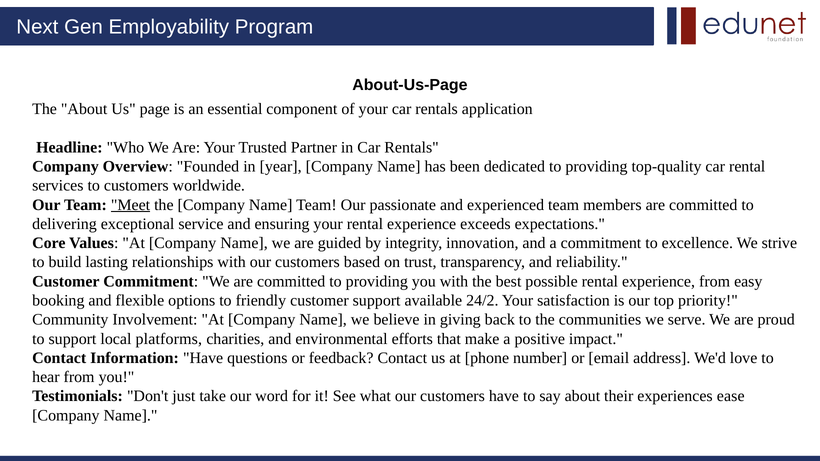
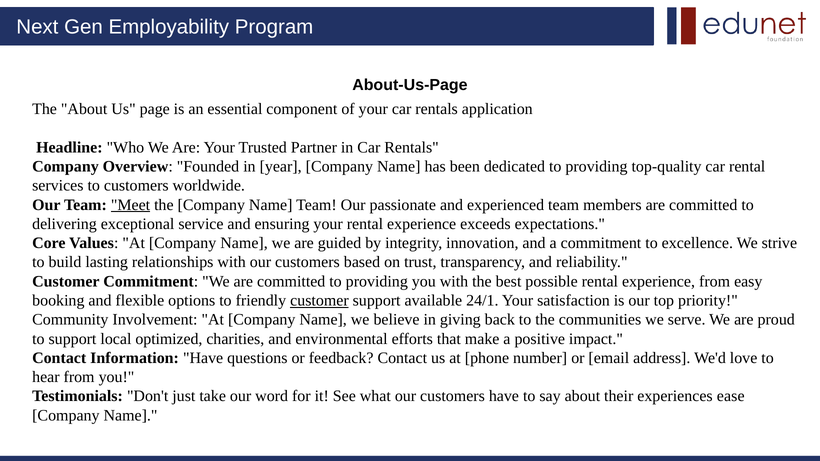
customer at (319, 301) underline: none -> present
24/2: 24/2 -> 24/1
platforms: platforms -> optimized
